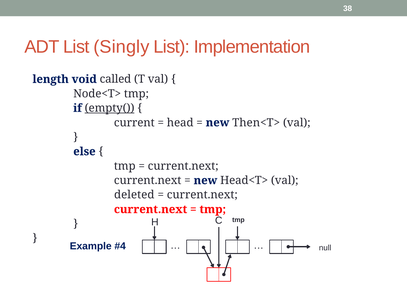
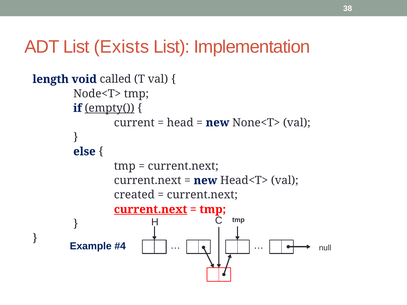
Singly: Singly -> Exists
Then<T>: Then<T> -> None<T>
deleted: deleted -> created
current.next at (151, 210) underline: none -> present
